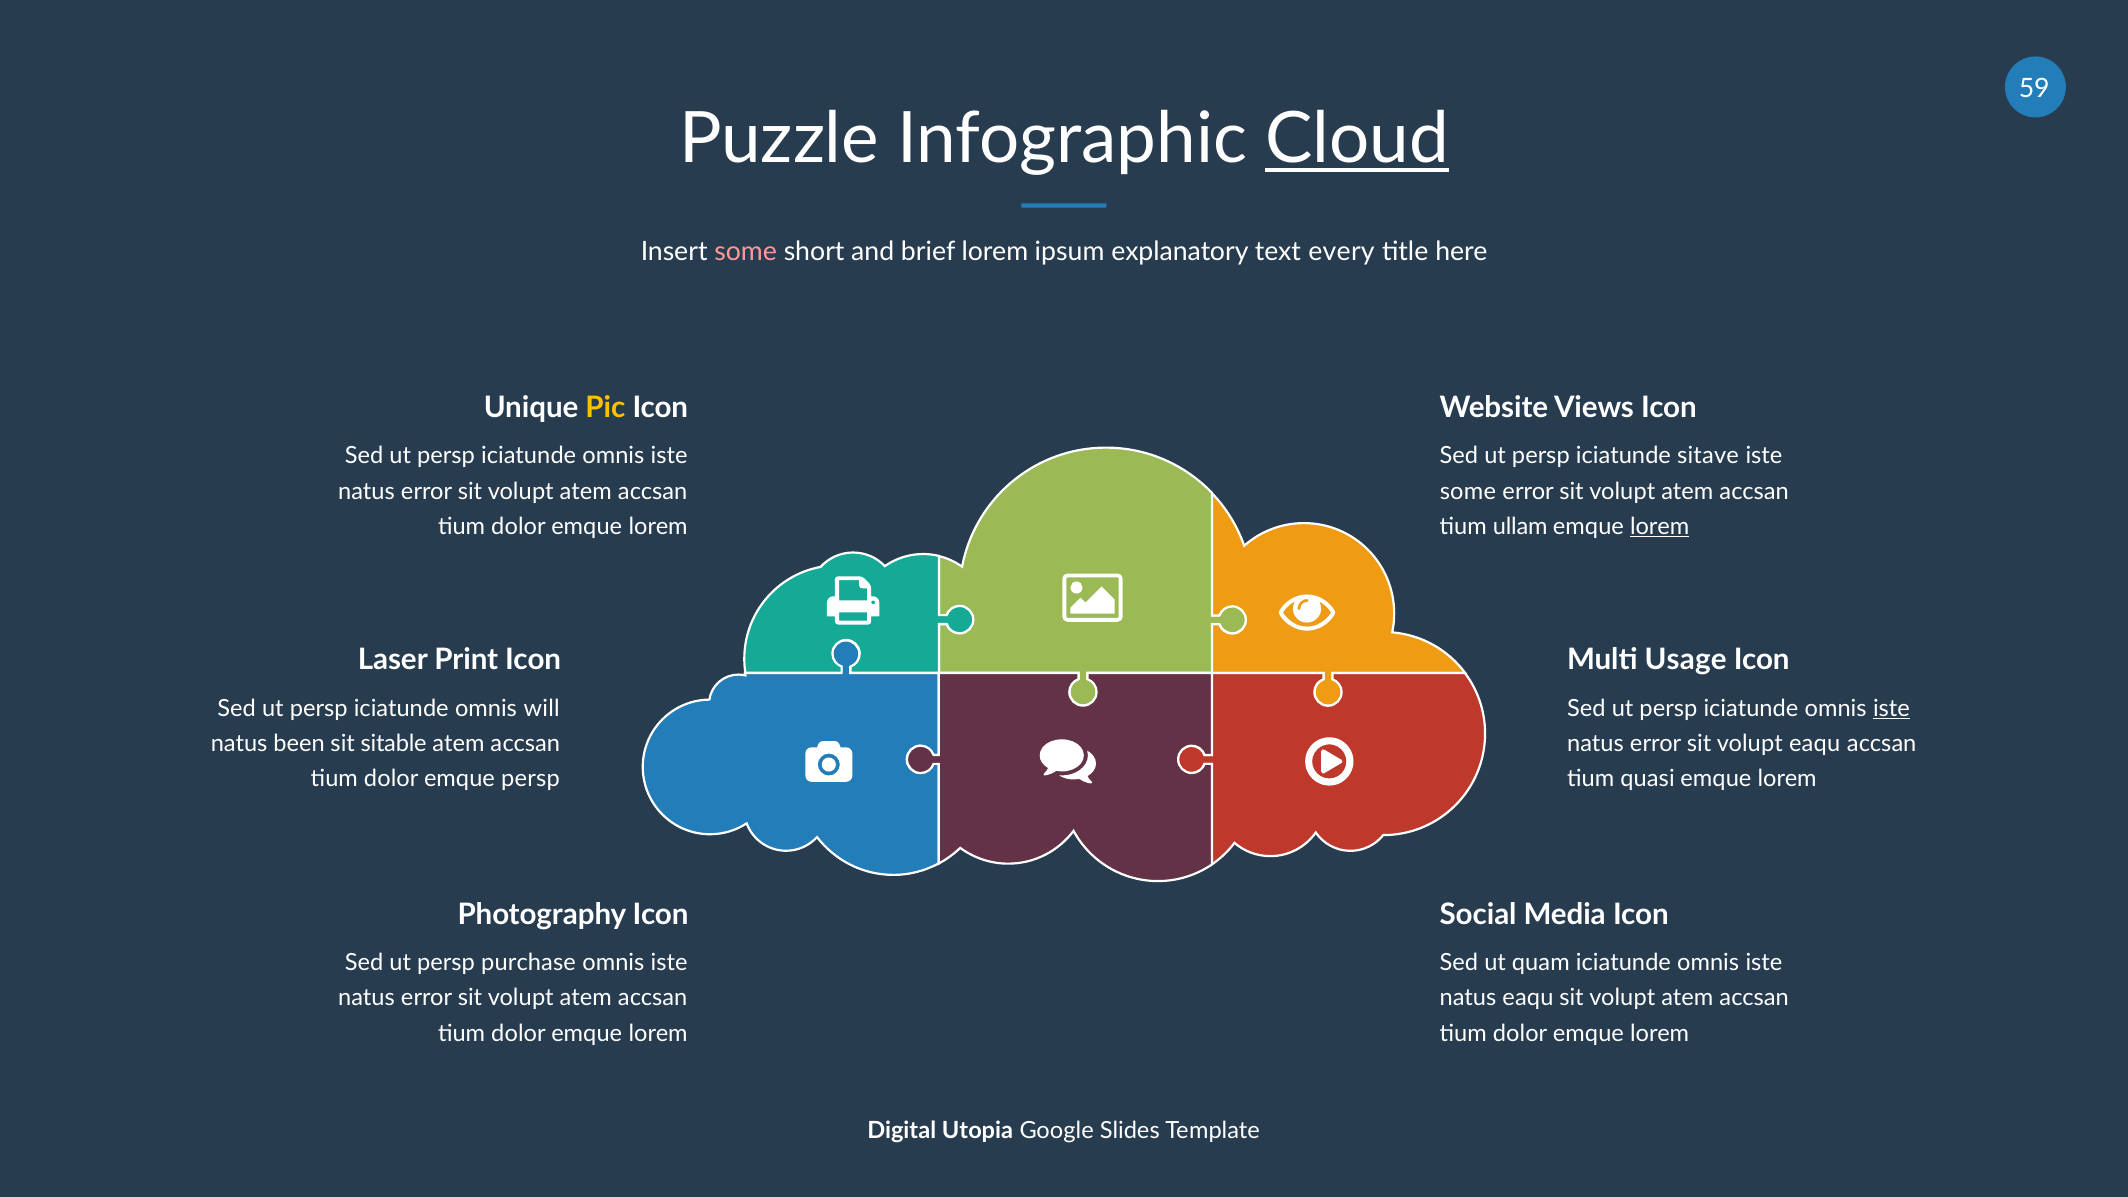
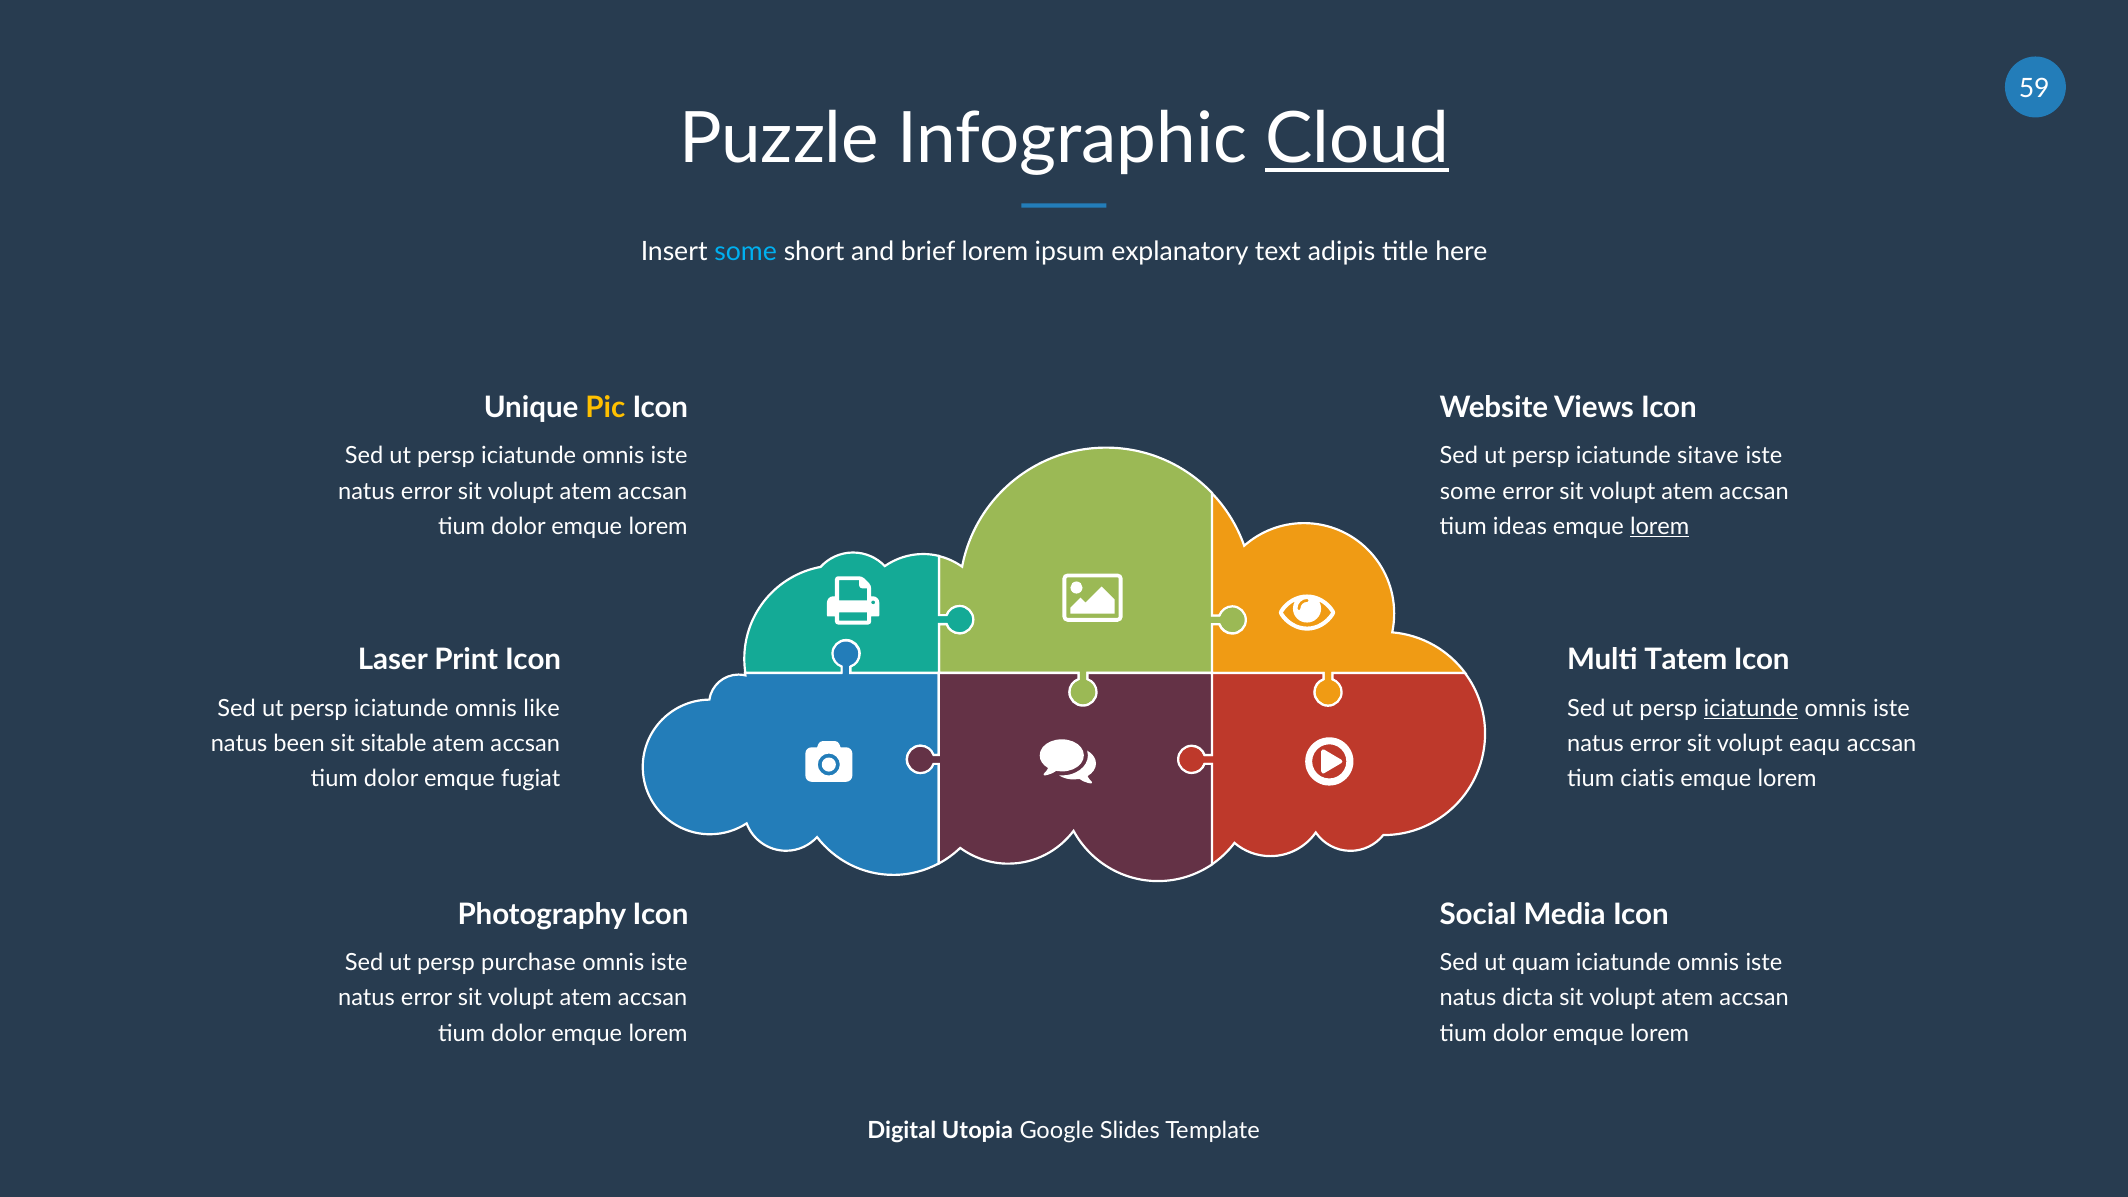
some at (746, 252) colour: pink -> light blue
every: every -> adipis
ullam: ullam -> ideas
Usage: Usage -> Tatem
will: will -> like
iciatunde at (1751, 708) underline: none -> present
iste at (1891, 708) underline: present -> none
emque persp: persp -> fugiat
quasi: quasi -> ciatis
natus eaqu: eaqu -> dicta
